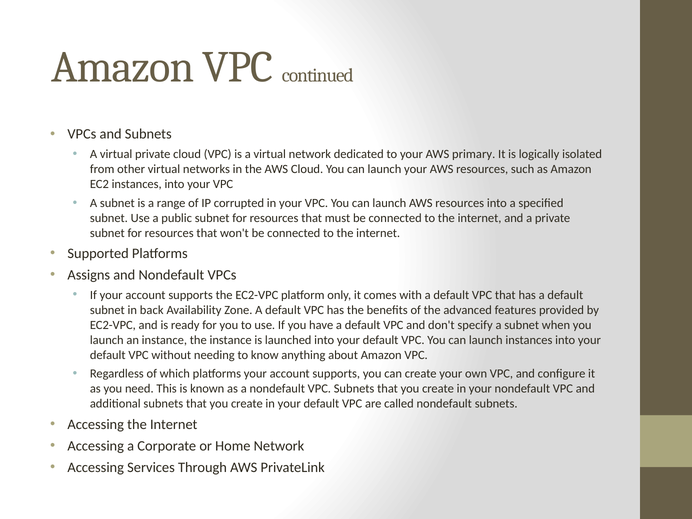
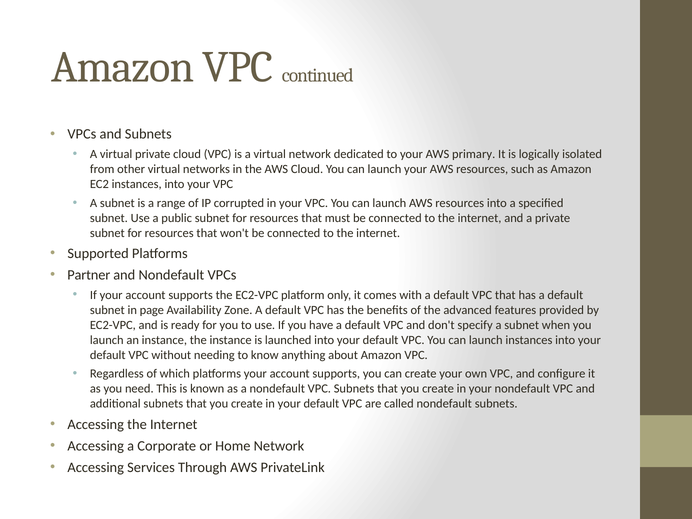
Assigns: Assigns -> Partner
back: back -> page
